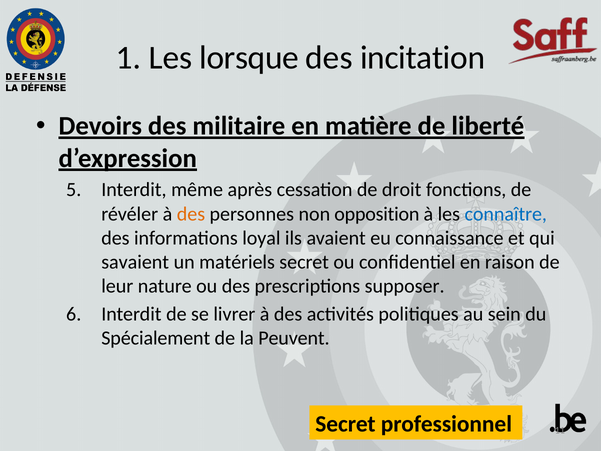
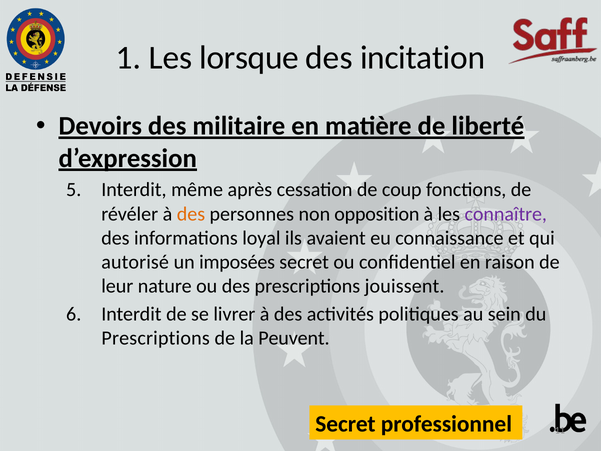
droit: droit -> coup
connaître colour: blue -> purple
savaient: savaient -> autorisé
matériels: matériels -> imposées
supposer: supposer -> jouissent
Spécialement at (156, 338): Spécialement -> Prescriptions
